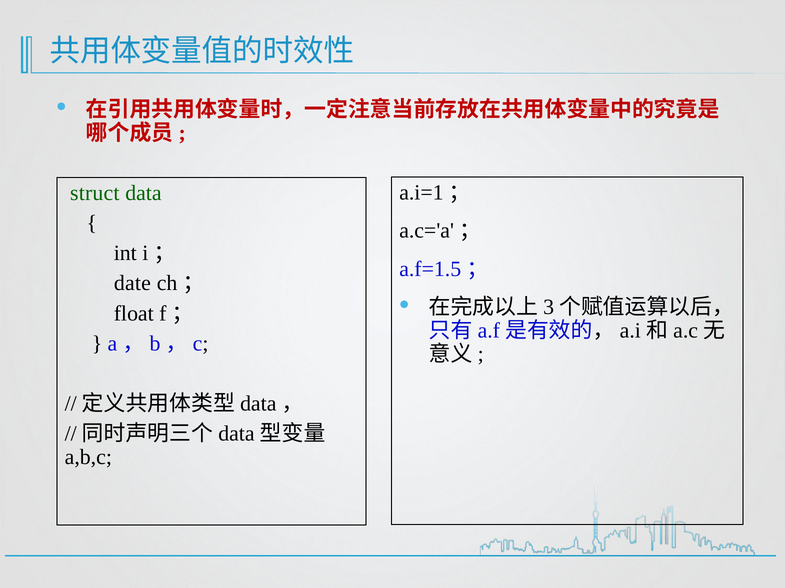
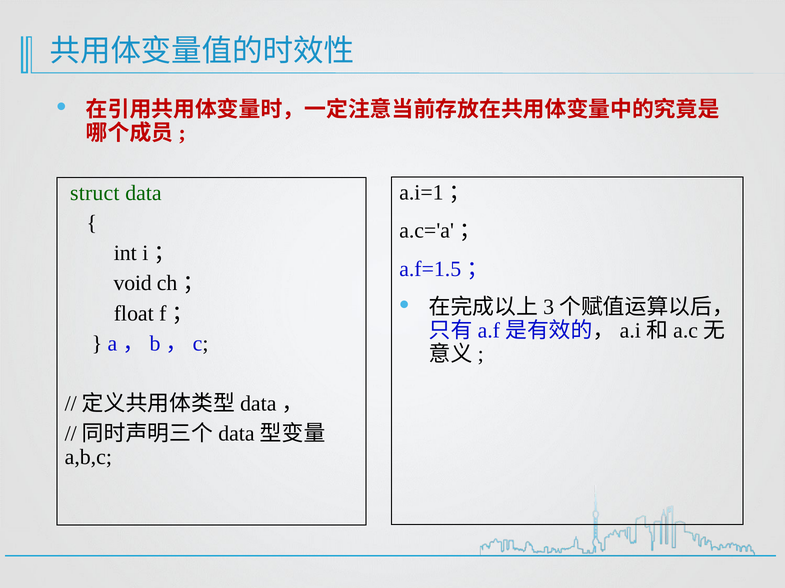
date: date -> void
